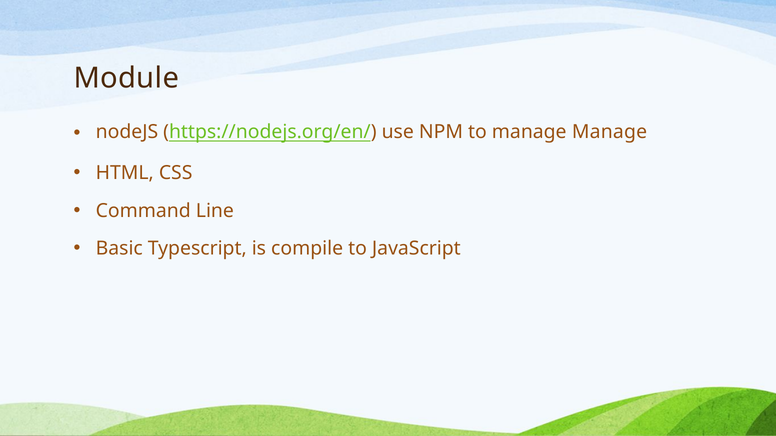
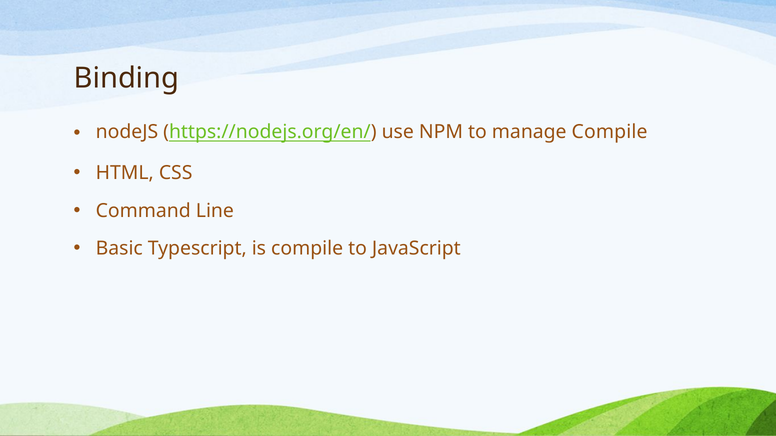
Module: Module -> Binding
manage Manage: Manage -> Compile
